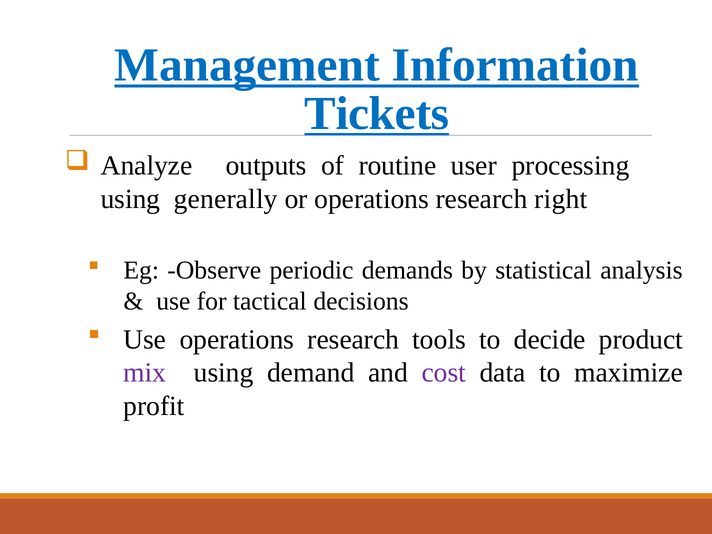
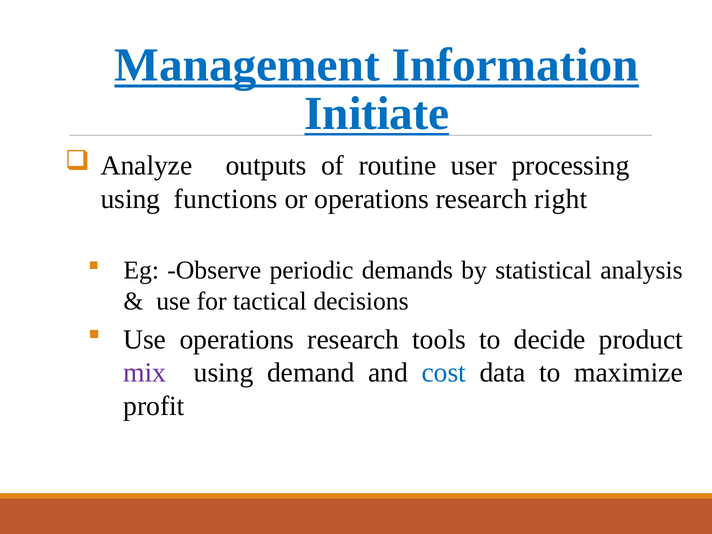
Tickets: Tickets -> Initiate
generally: generally -> functions
cost colour: purple -> blue
